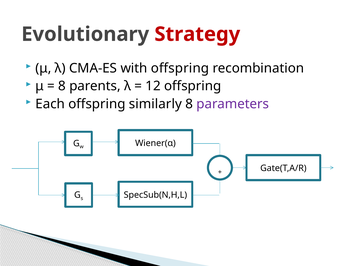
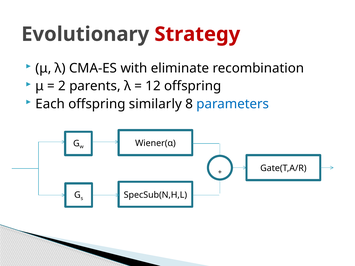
with offspring: offspring -> eliminate
8 at (62, 86): 8 -> 2
parameters colour: purple -> blue
